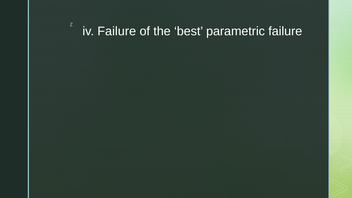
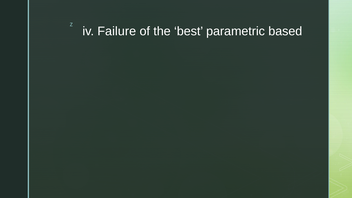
parametric failure: failure -> based
